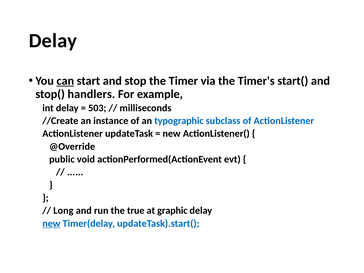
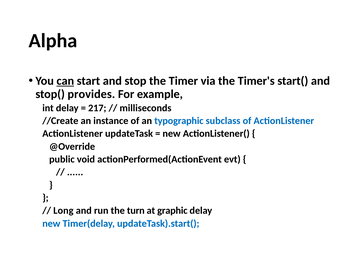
Delay at (53, 41): Delay -> Alpha
handlers: handlers -> provides
503: 503 -> 217
true: true -> turn
new at (51, 223) underline: present -> none
